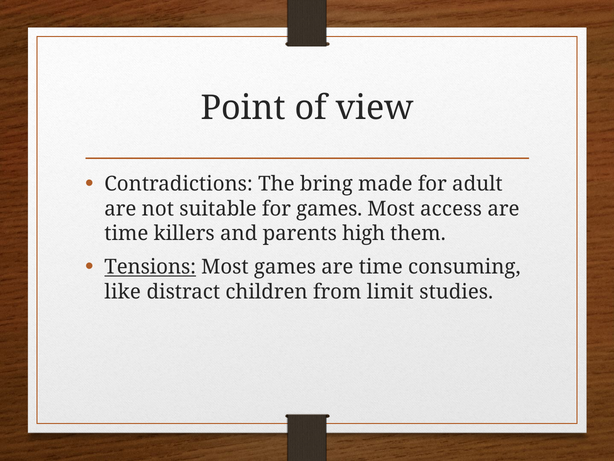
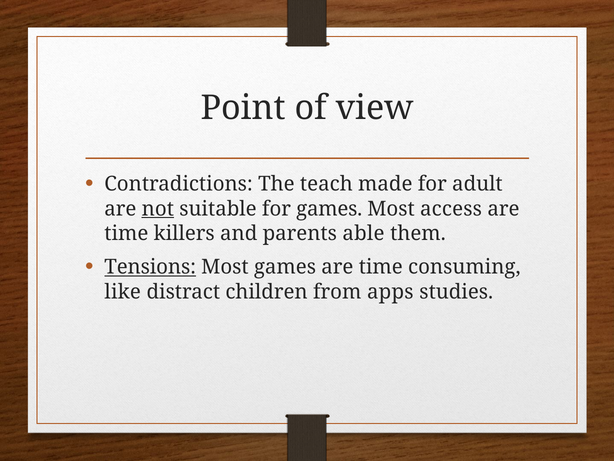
bring: bring -> teach
not underline: none -> present
high: high -> able
limit: limit -> apps
